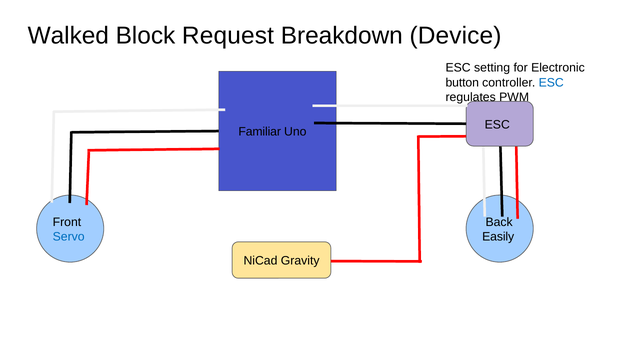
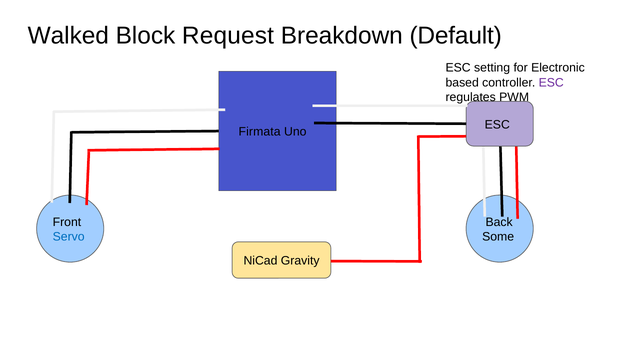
Device: Device -> Default
button: button -> based
ESC at (551, 83) colour: blue -> purple
Familiar: Familiar -> Firmata
Easily: Easily -> Some
